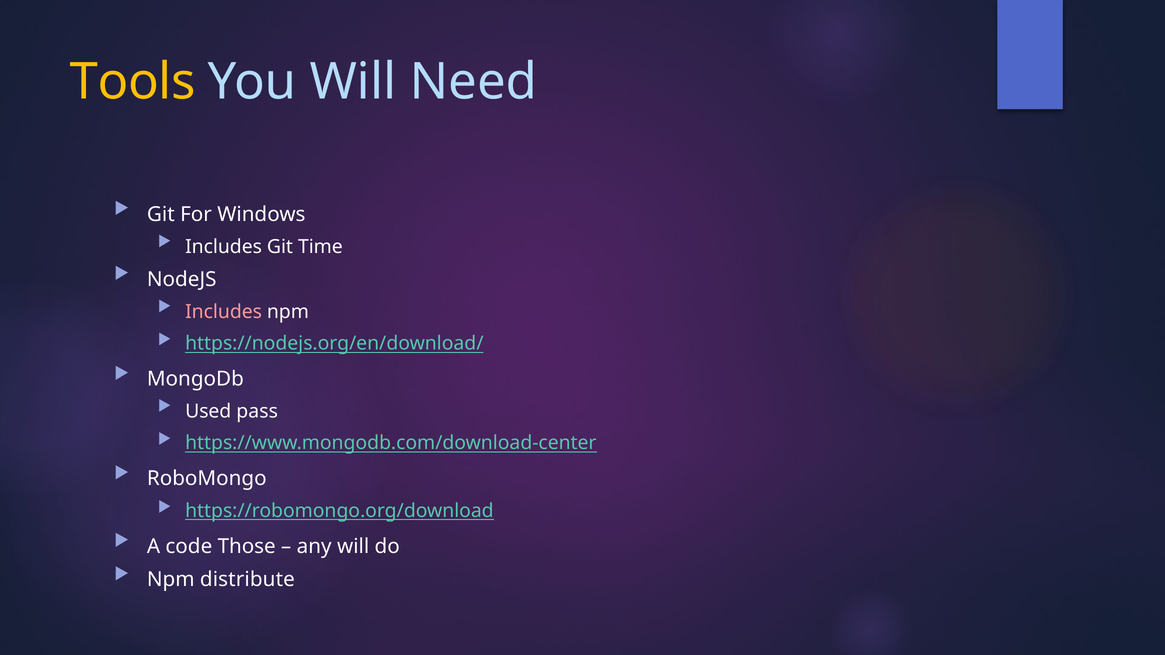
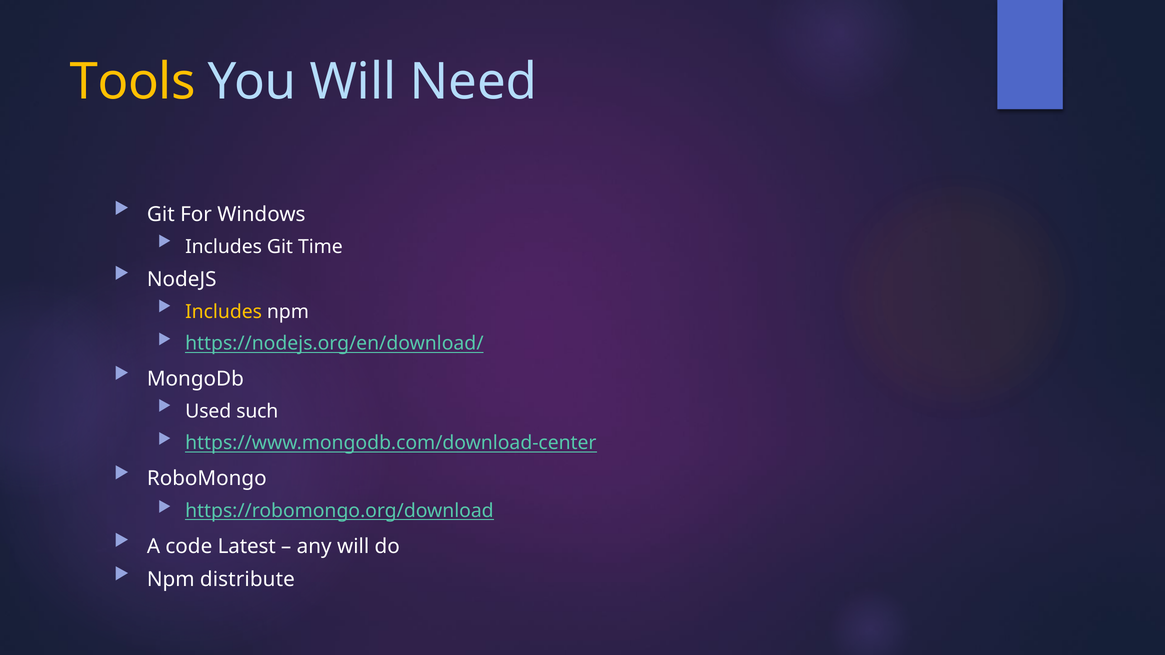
Includes at (224, 312) colour: pink -> yellow
pass: pass -> such
Those: Those -> Latest
